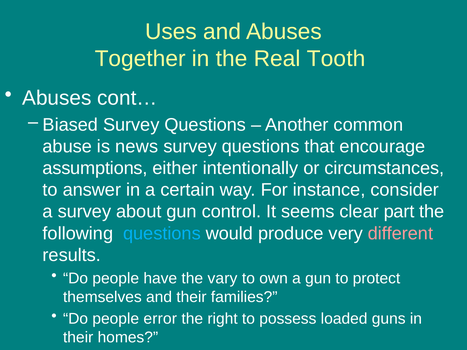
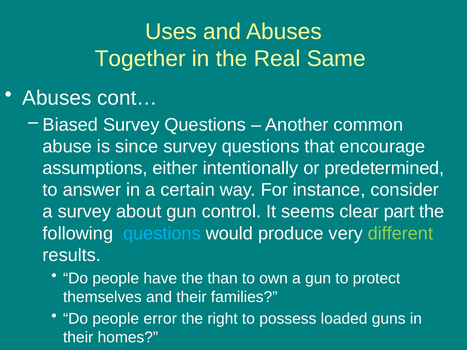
Tooth: Tooth -> Same
news: news -> since
circumstances: circumstances -> predetermined
different colour: pink -> light green
vary: vary -> than
